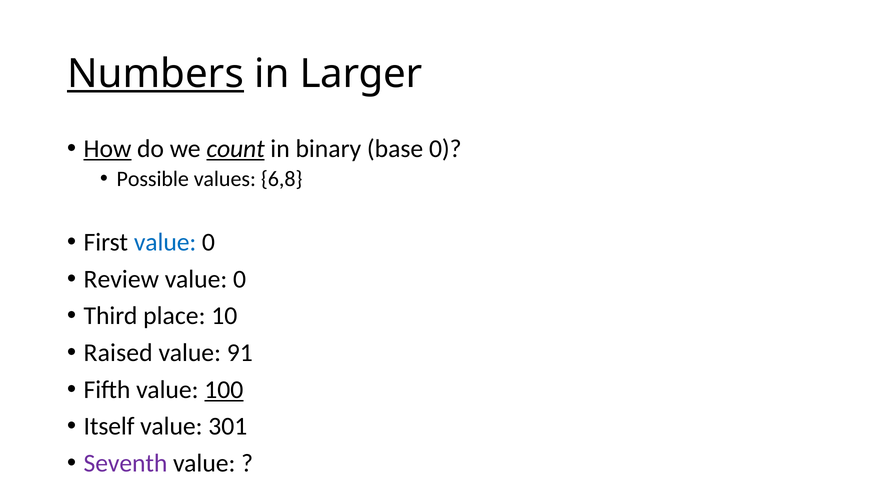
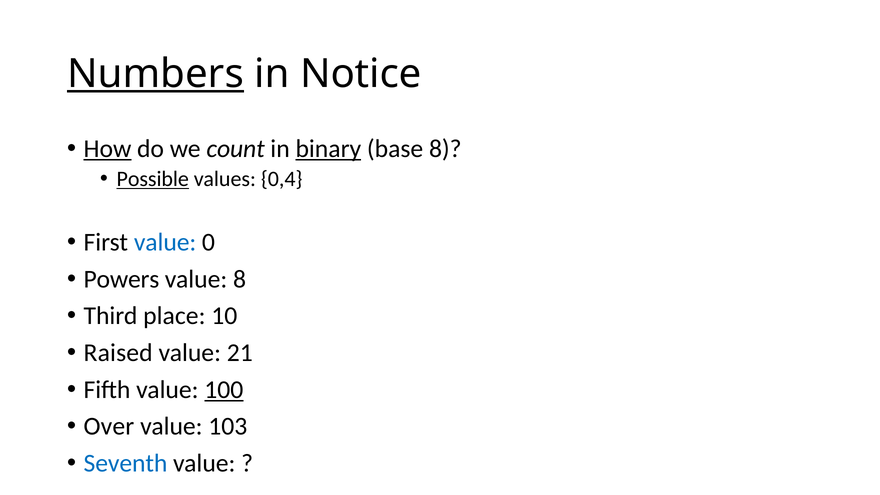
Larger: Larger -> Notice
count underline: present -> none
binary underline: none -> present
base 0: 0 -> 8
Possible underline: none -> present
6,8: 6,8 -> 0,4
Review: Review -> Powers
0 at (240, 279): 0 -> 8
91: 91 -> 21
Itself: Itself -> Over
301: 301 -> 103
Seventh colour: purple -> blue
